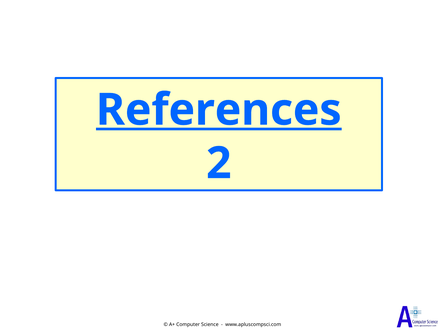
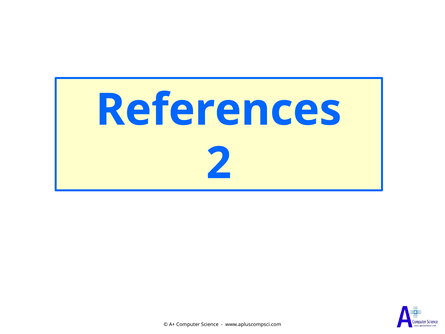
References underline: present -> none
